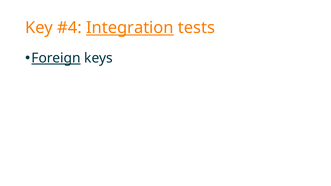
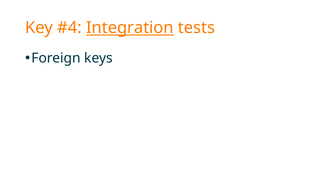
Foreign underline: present -> none
